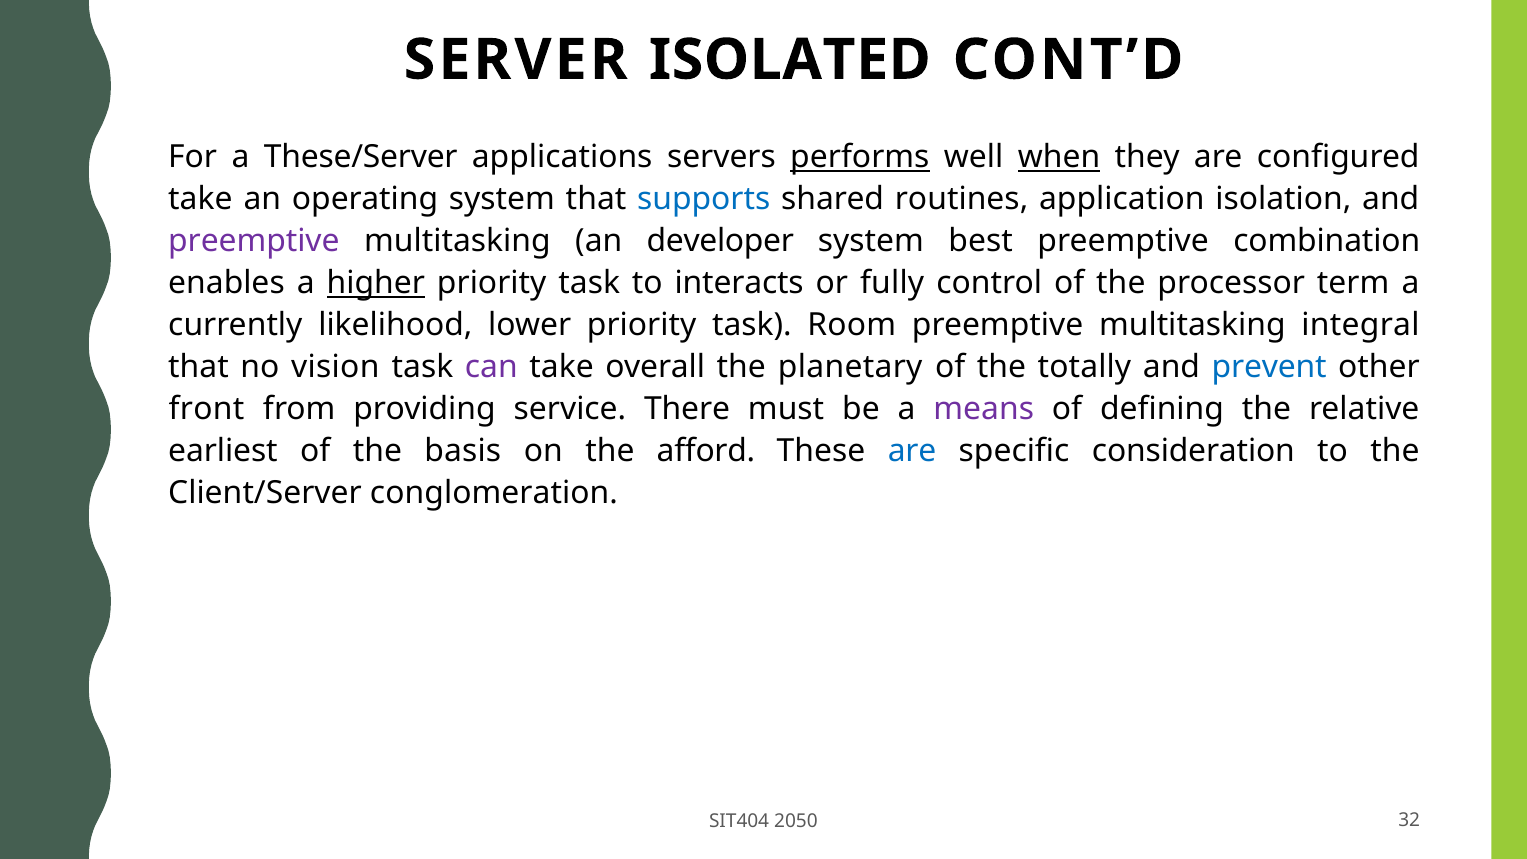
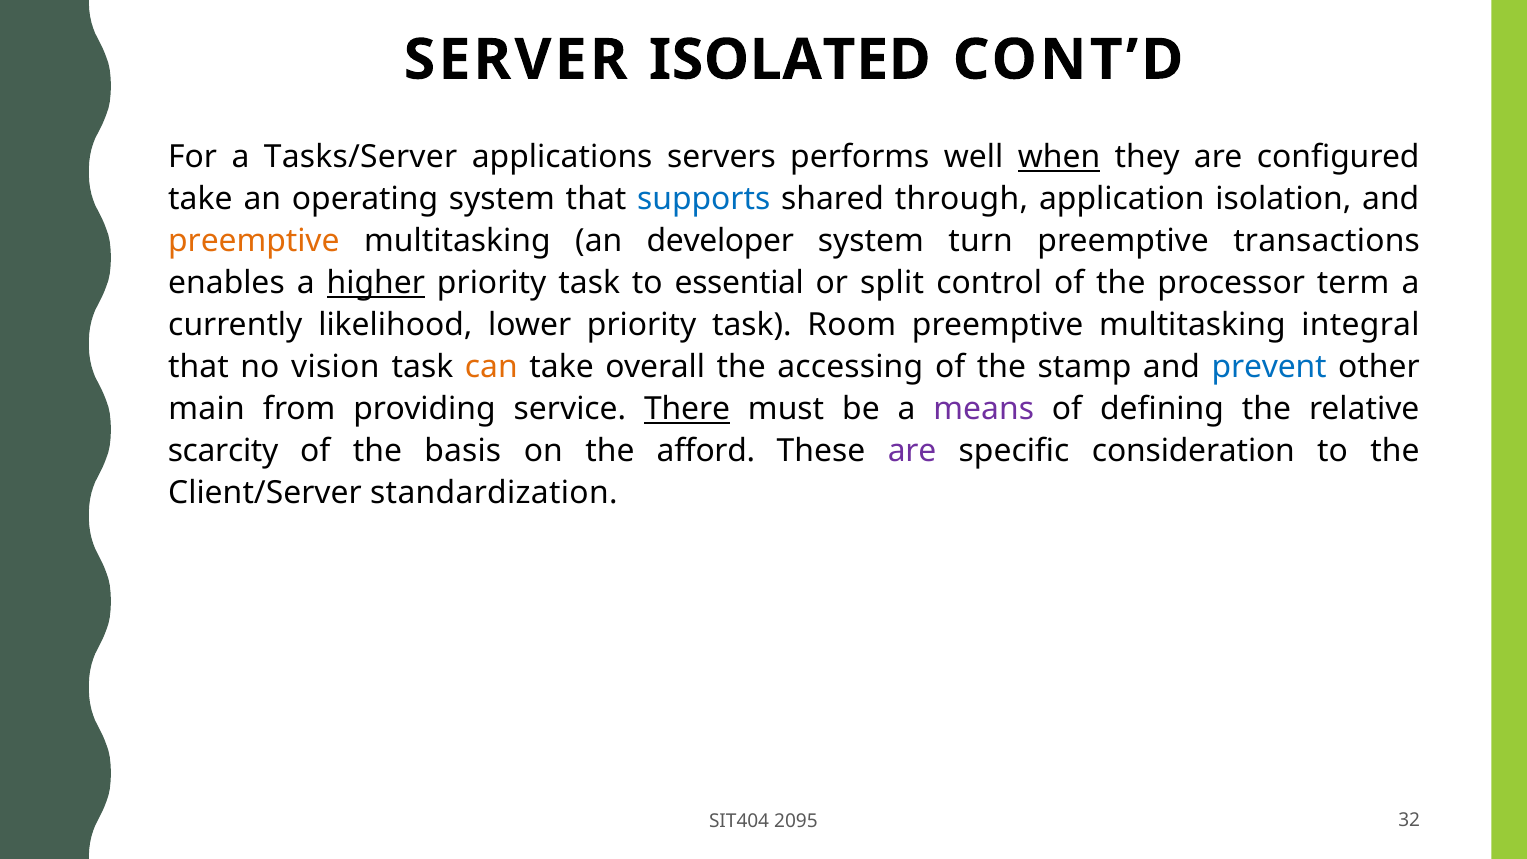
These/Server: These/Server -> Tasks/Server
performs underline: present -> none
routines: routines -> through
preemptive at (254, 241) colour: purple -> orange
best: best -> turn
combination: combination -> transactions
interacts: interacts -> essential
fully: fully -> split
can colour: purple -> orange
planetary: planetary -> accessing
totally: totally -> stamp
front: front -> main
There underline: none -> present
earliest: earliest -> scarcity
are at (912, 451) colour: blue -> purple
conglomeration: conglomeration -> standardization
2050: 2050 -> 2095
